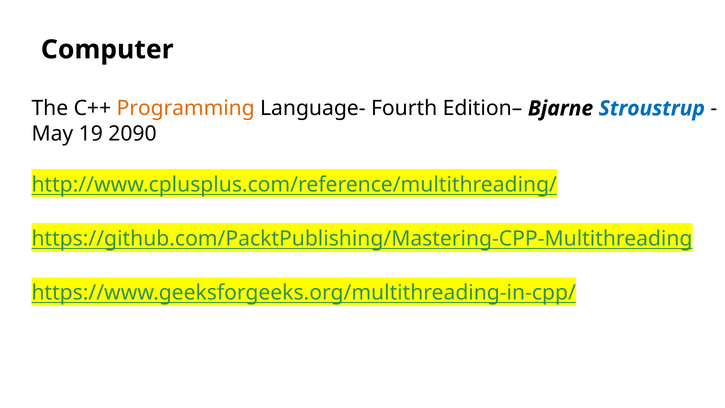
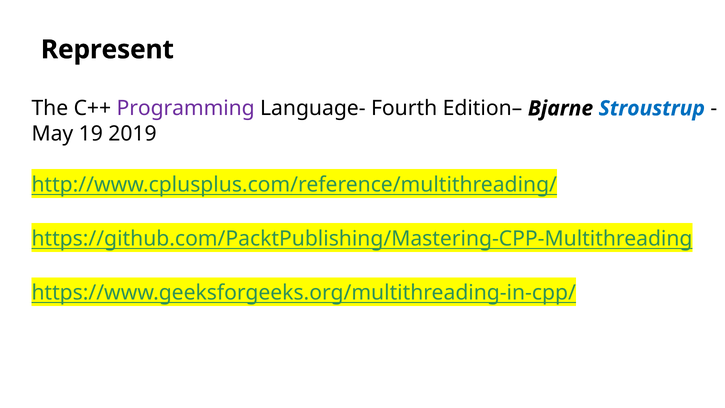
Computer: Computer -> Represent
Programming colour: orange -> purple
2090: 2090 -> 2019
